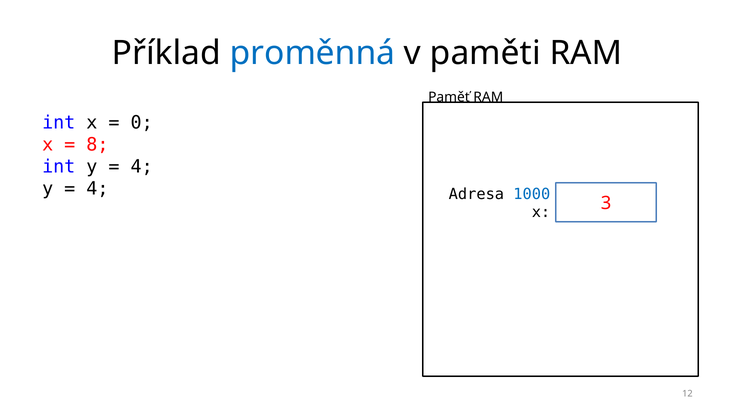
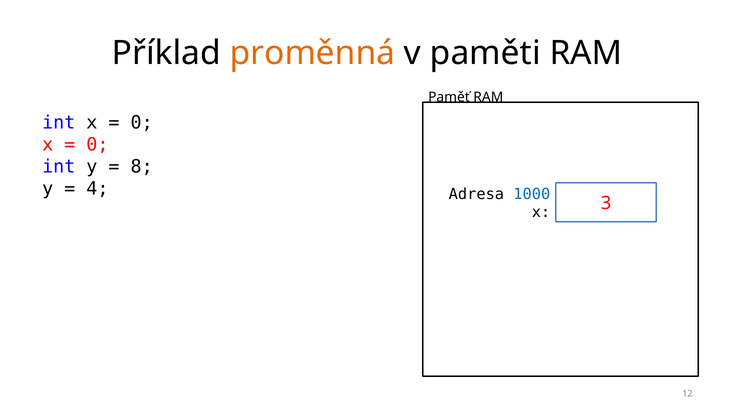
proměnná colour: blue -> orange
8 at (97, 145): 8 -> 0
4 at (142, 167): 4 -> 8
